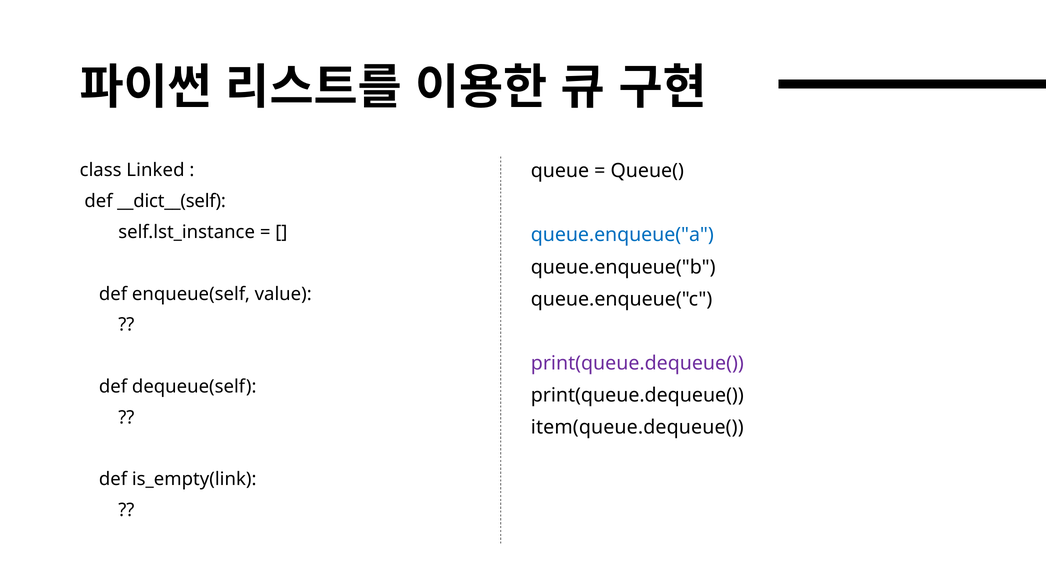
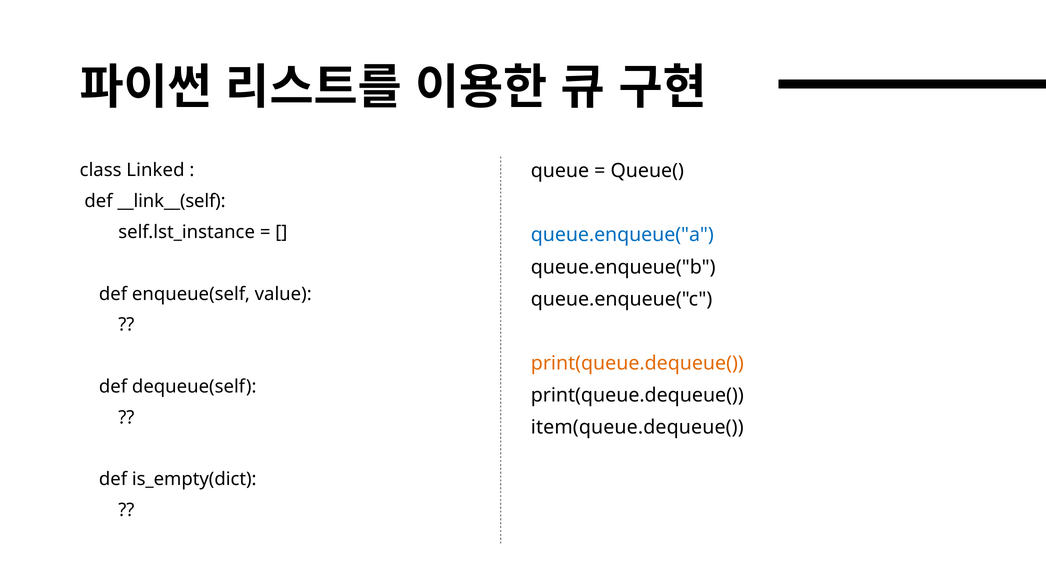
__dict__(self: __dict__(self -> __link__(self
print(queue.dequeue( at (637, 364) colour: purple -> orange
is_empty(link: is_empty(link -> is_empty(dict
